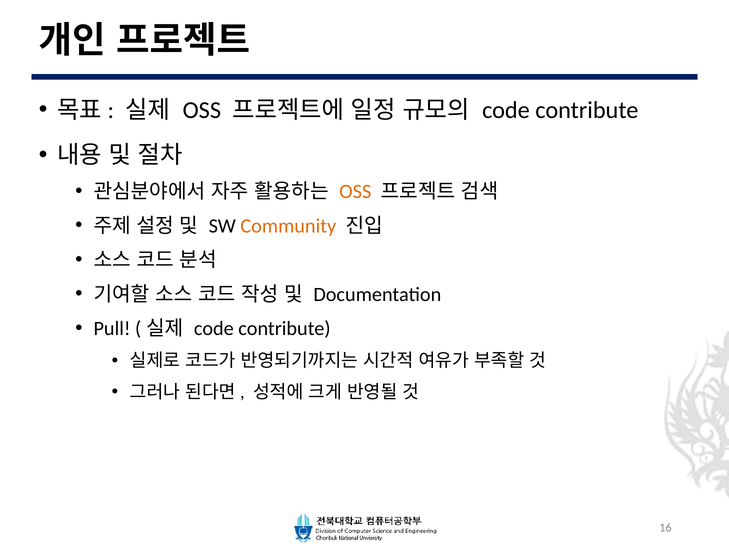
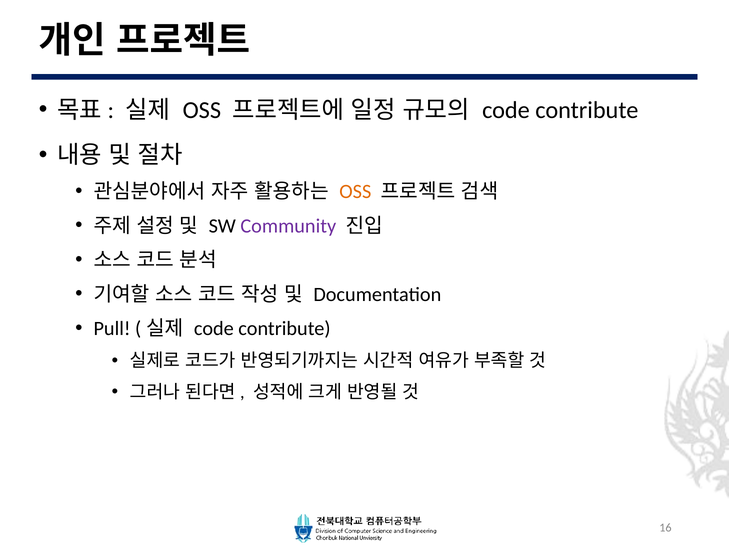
Community colour: orange -> purple
